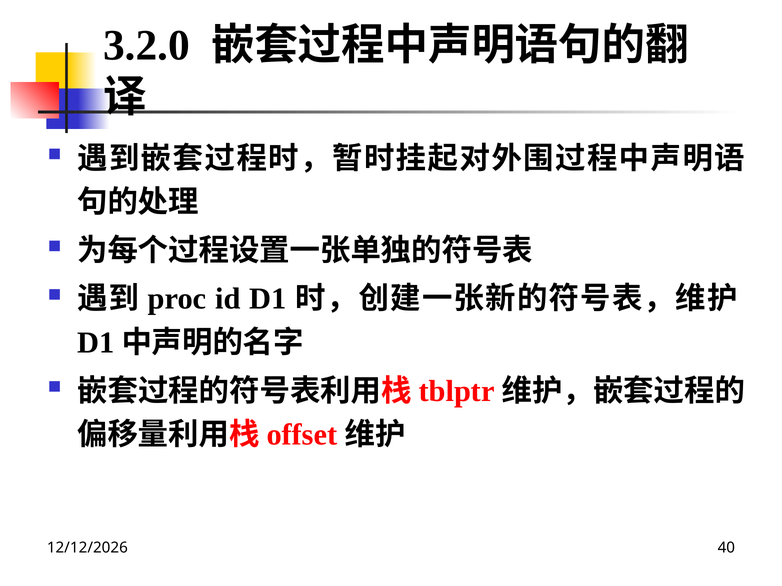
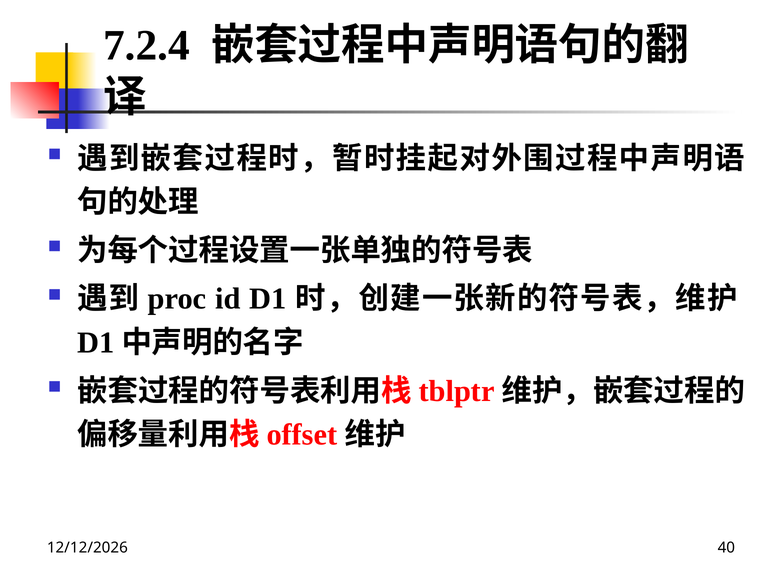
3.2.0: 3.2.0 -> 7.2.4
